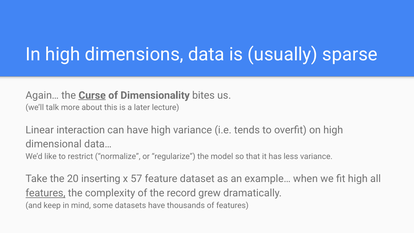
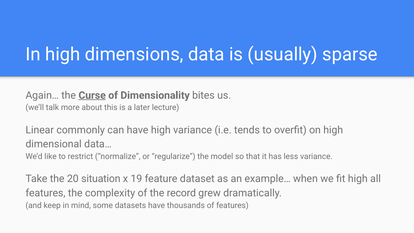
interaction: interaction -> commonly
inserting: inserting -> situation
57: 57 -> 19
features at (45, 193) underline: present -> none
